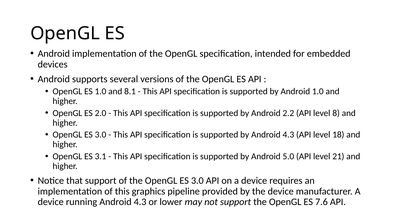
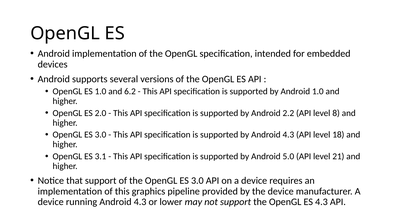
8.1: 8.1 -> 6.2
ES 7.6: 7.6 -> 4.3
